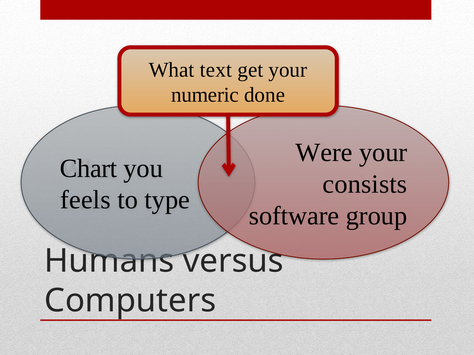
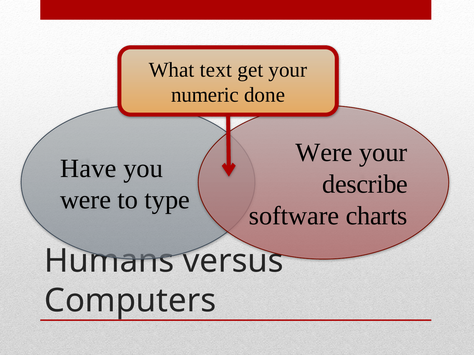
Chart: Chart -> Have
consists: consists -> describe
feels at (85, 200): feels -> were
group: group -> charts
